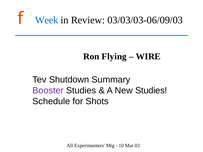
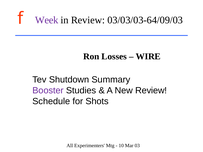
Week colour: blue -> purple
03/03/03-06/09/03: 03/03/03-06/09/03 -> 03/03/03-64/09/03
Flying: Flying -> Losses
New Studies: Studies -> Review
